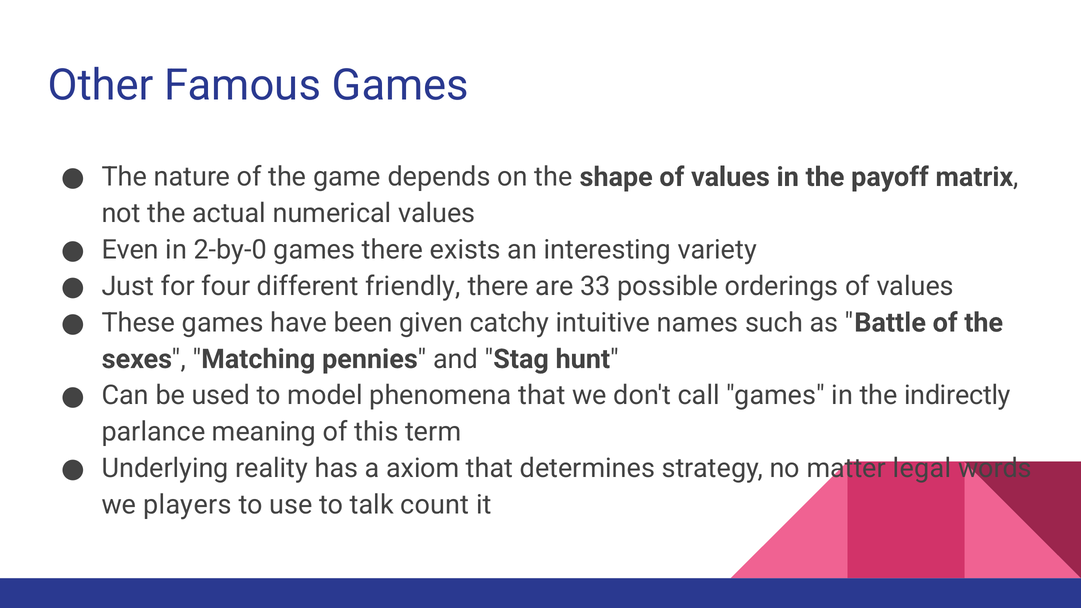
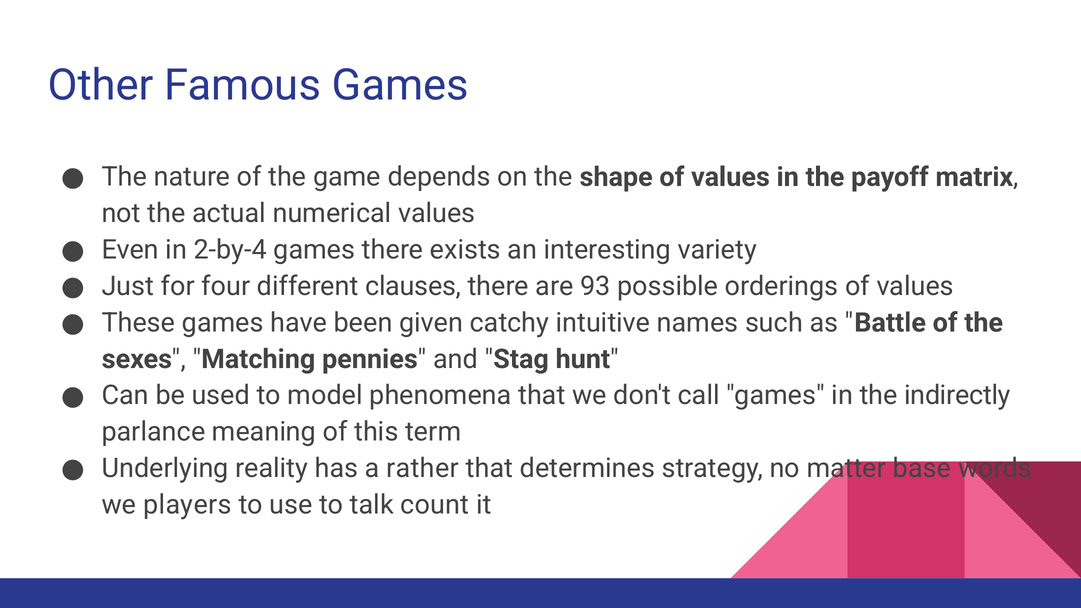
2-by-0: 2-by-0 -> 2-by-4
friendly: friendly -> clauses
33: 33 -> 93
axiom: axiom -> rather
legal: legal -> base
